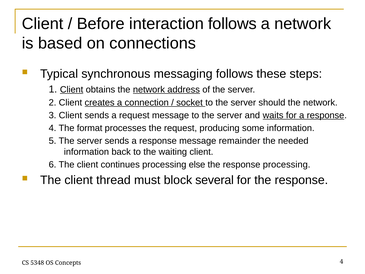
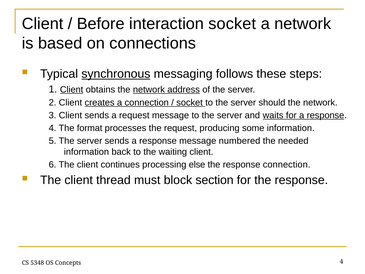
interaction follows: follows -> socket
synchronous underline: none -> present
remainder: remainder -> numbered
response processing: processing -> connection
several: several -> section
